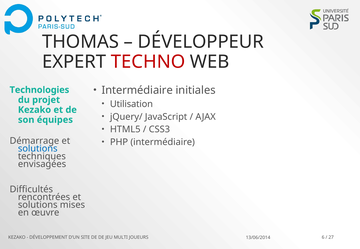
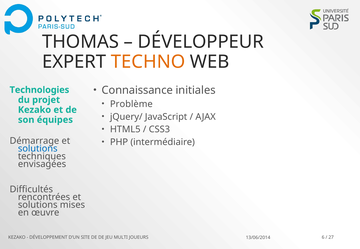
TECHNO colour: red -> orange
Intermédiaire at (137, 90): Intermédiaire -> Connaissance
Utilisation: Utilisation -> Problème
